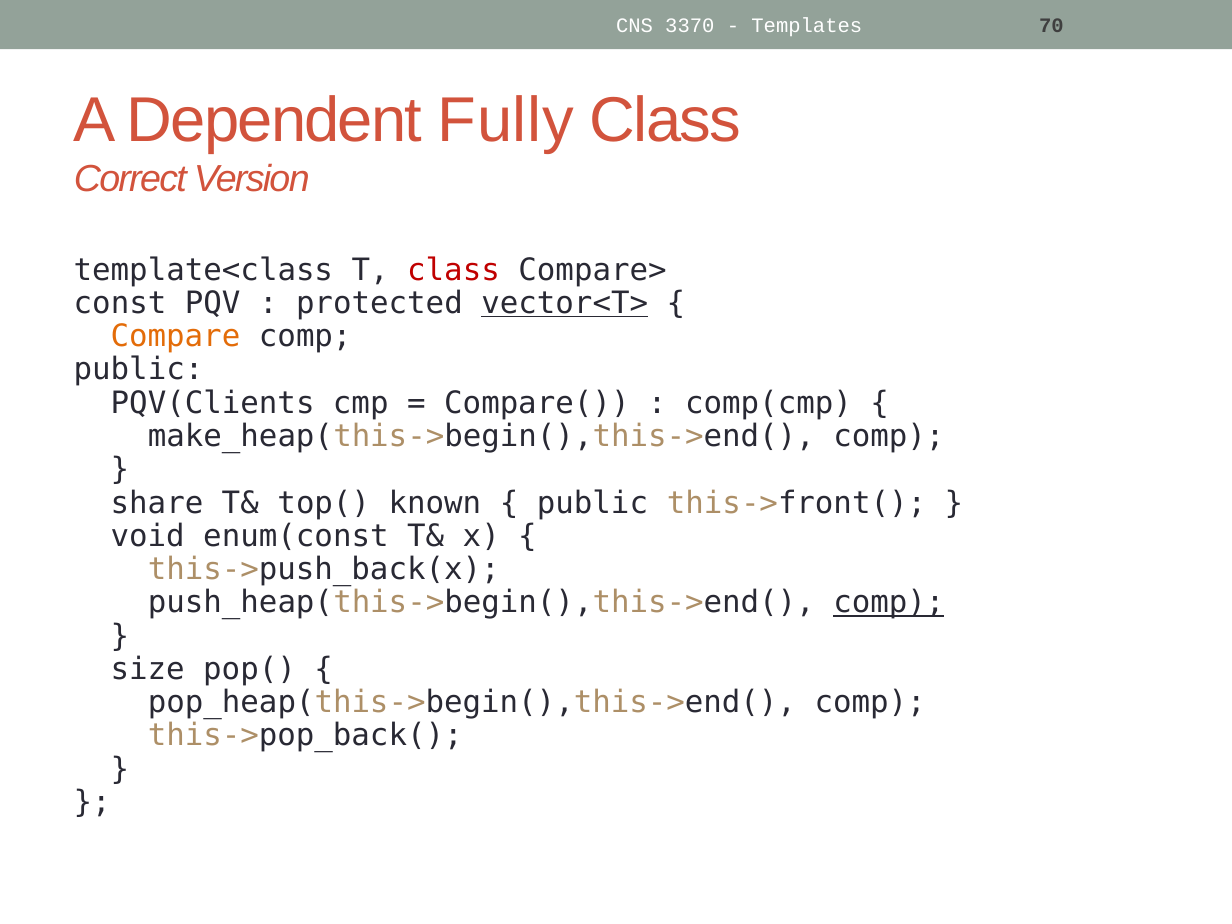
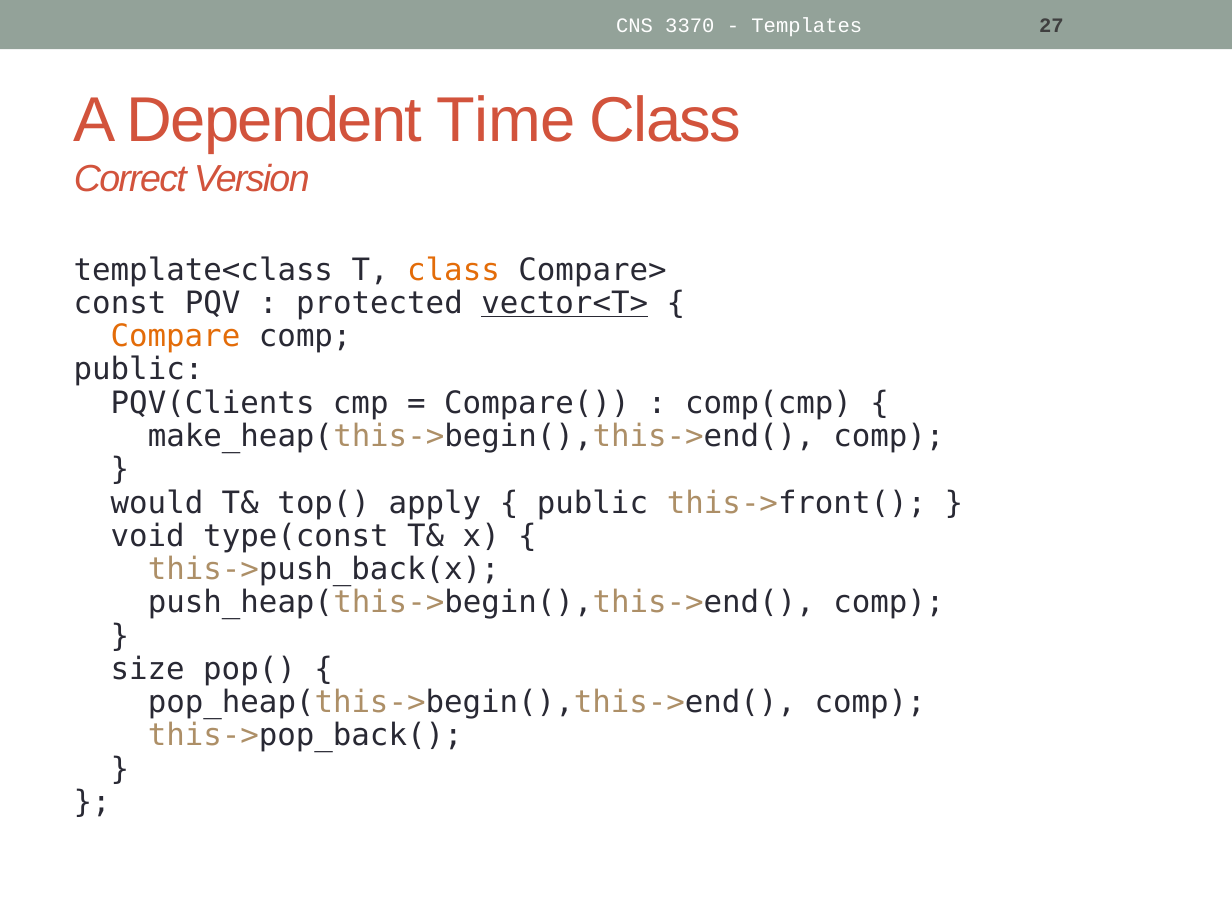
70: 70 -> 27
Fully: Fully -> Time
class at (454, 270) colour: red -> orange
share: share -> would
known: known -> apply
enum(const: enum(const -> type(const
comp at (889, 603) underline: present -> none
